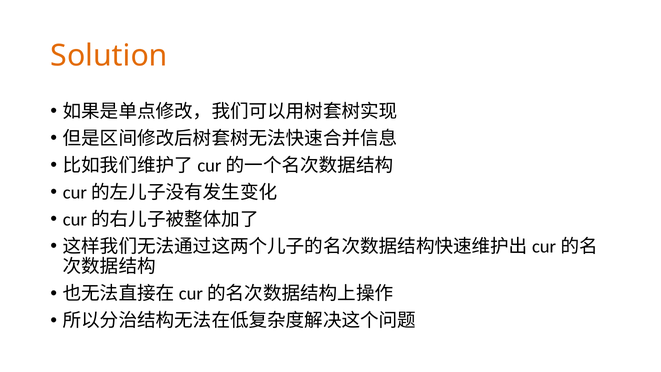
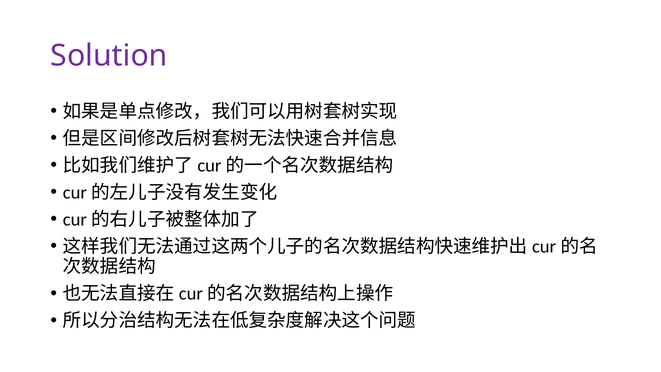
Solution colour: orange -> purple
